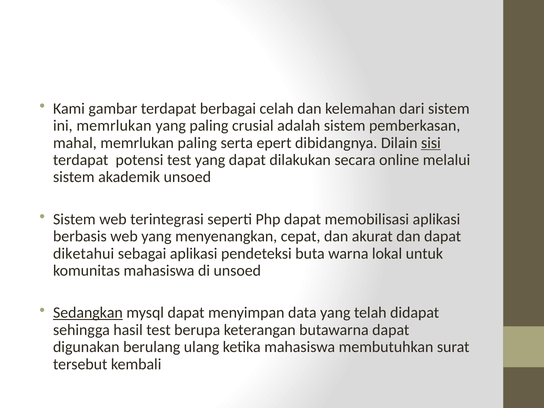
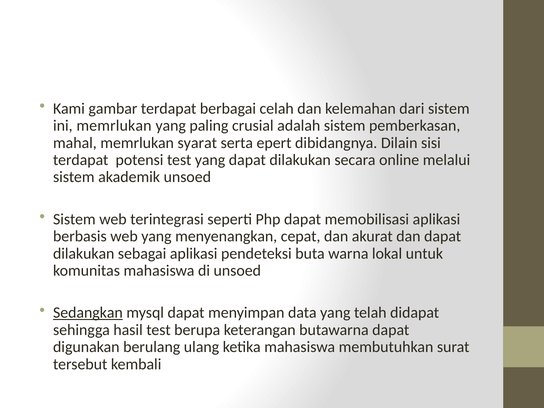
memrlukan paling: paling -> syarat
sisi underline: present -> none
diketahui at (84, 253): diketahui -> dilakukan
